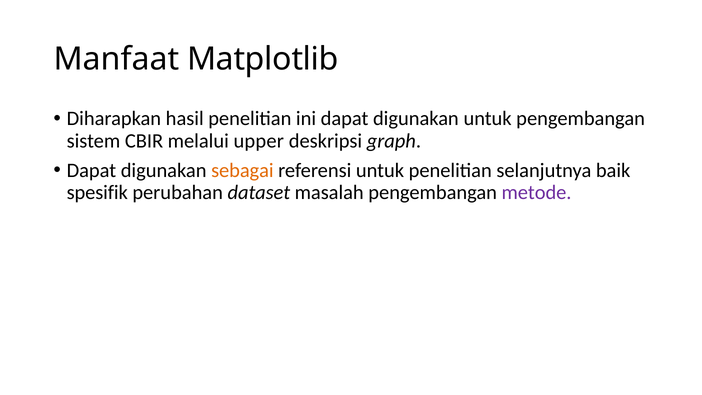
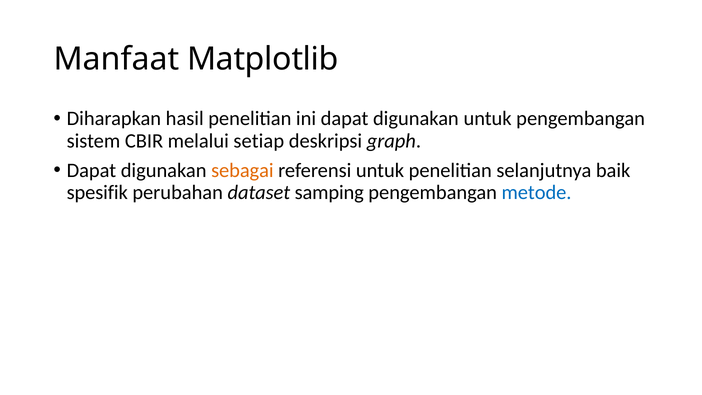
upper: upper -> setiap
masalah: masalah -> samping
metode colour: purple -> blue
